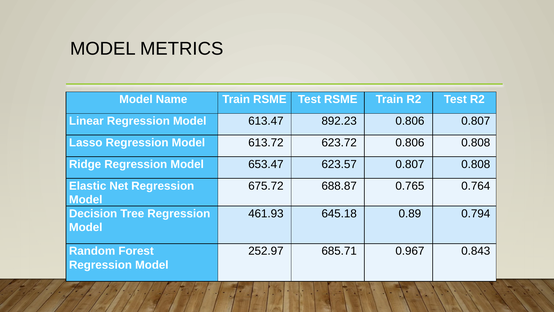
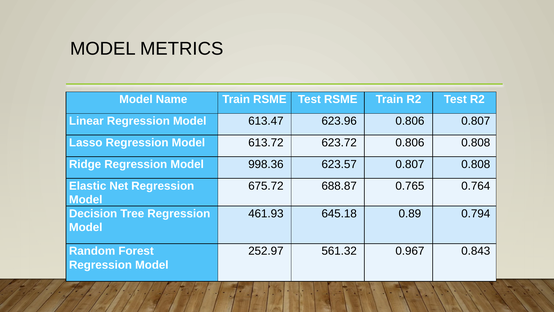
892.23: 892.23 -> 623.96
653.47: 653.47 -> 998.36
685.71: 685.71 -> 561.32
